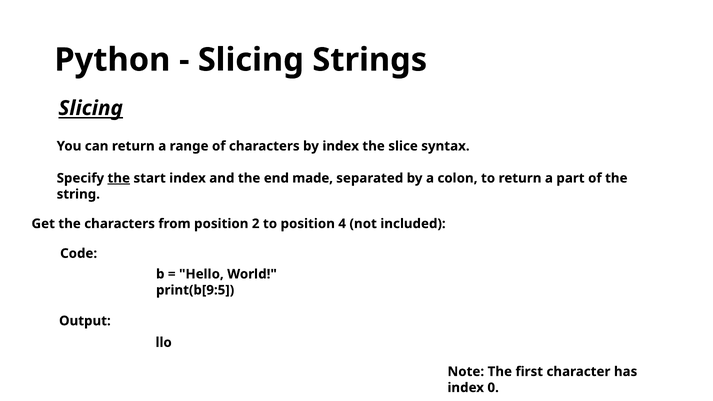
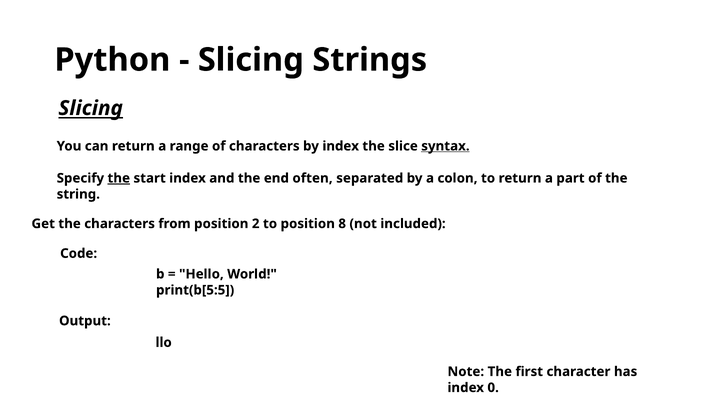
syntax underline: none -> present
made: made -> often
4: 4 -> 8
print(b[9:5: print(b[9:5 -> print(b[5:5
